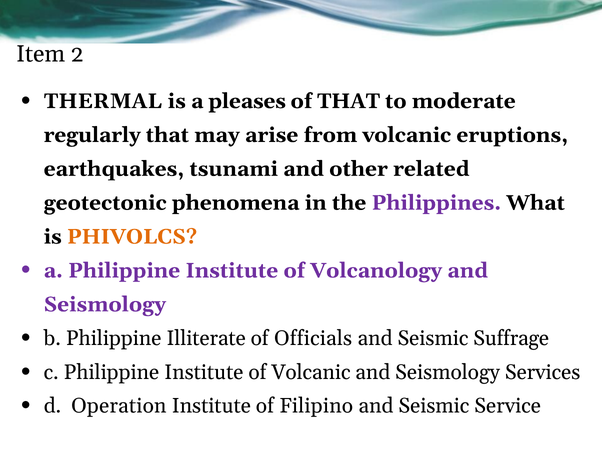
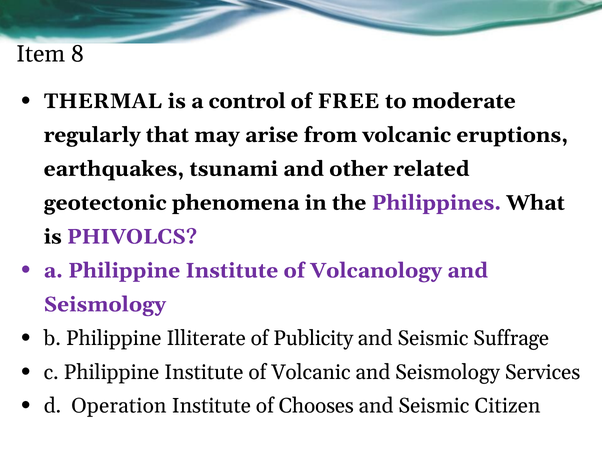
2: 2 -> 8
pleases: pleases -> control
of THAT: THAT -> FREE
PHIVOLCS colour: orange -> purple
Officials: Officials -> Publicity
Filipino: Filipino -> Chooses
Service: Service -> Citizen
